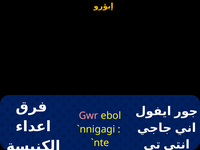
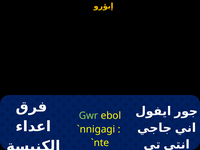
Gwr colour: pink -> light green
